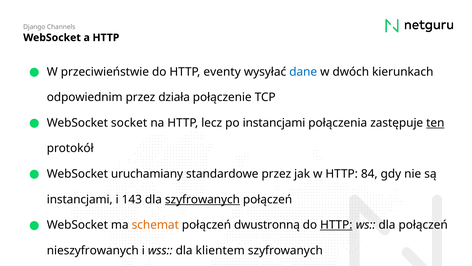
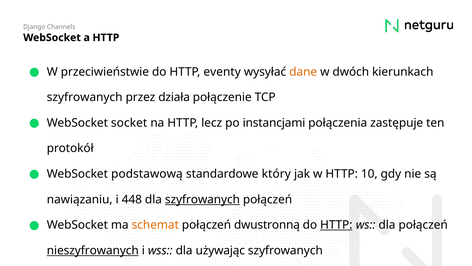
dane colour: blue -> orange
odpowiednim at (85, 97): odpowiednim -> szyfrowanych
ten underline: present -> none
uruchamiany: uruchamiany -> podstawową
standardowe przez: przez -> który
84: 84 -> 10
instancjami at (80, 199): instancjami -> nawiązaniu
143: 143 -> 448
nieszyfrowanych underline: none -> present
klientem: klientem -> używając
